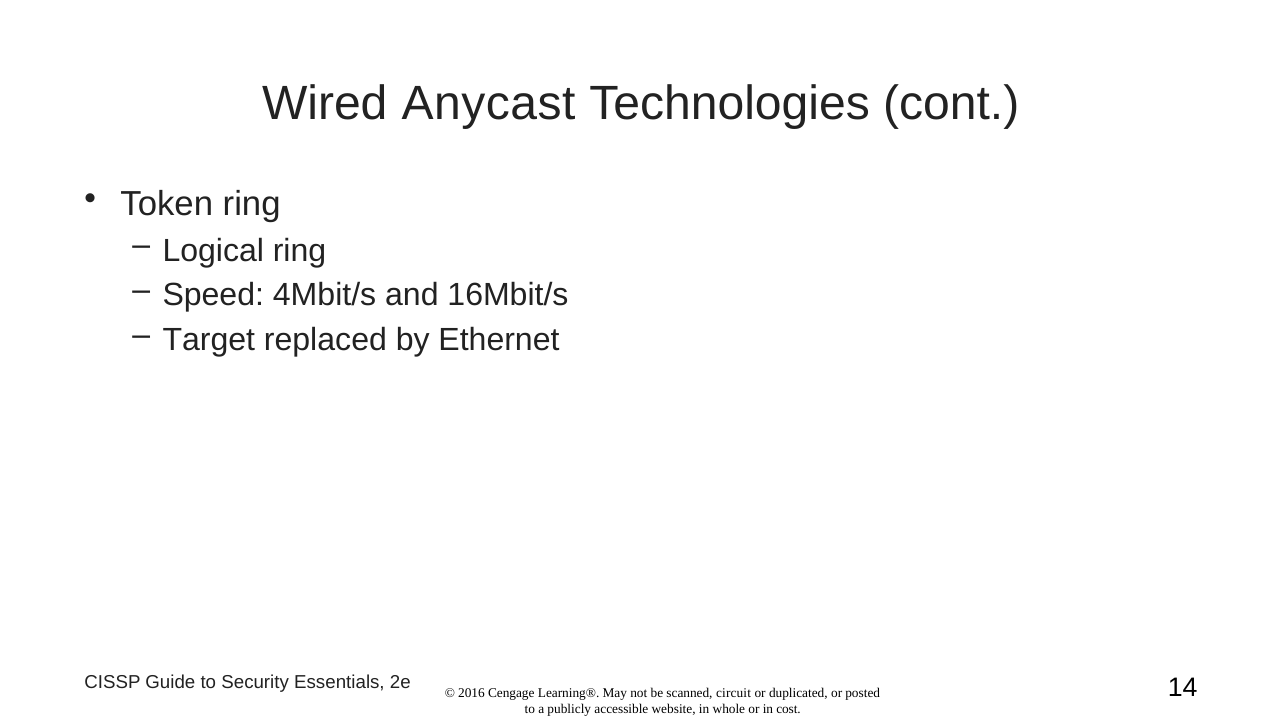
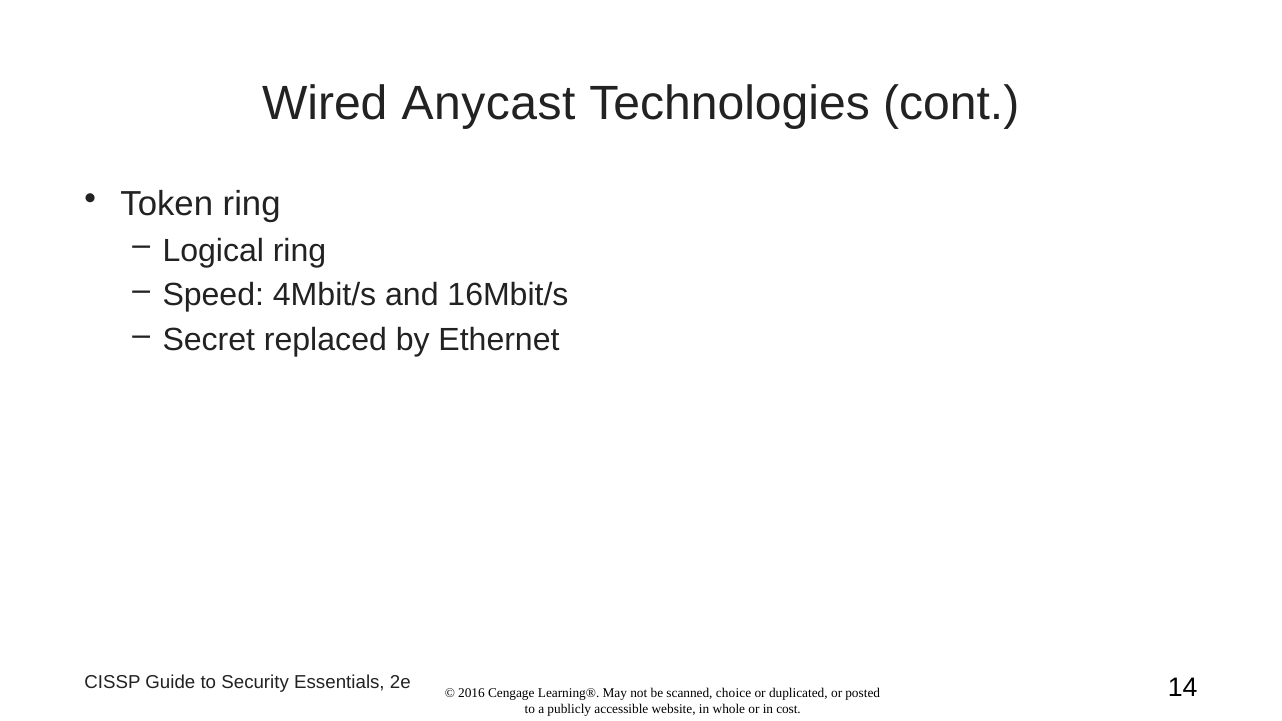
Target: Target -> Secret
circuit: circuit -> choice
